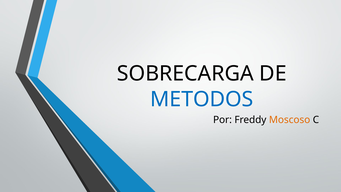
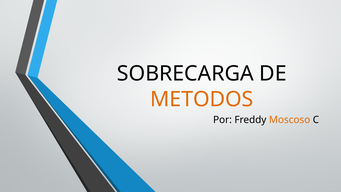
METODOS colour: blue -> orange
